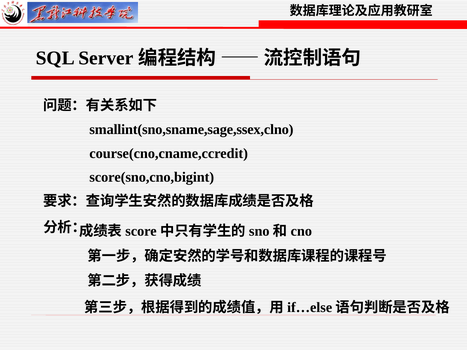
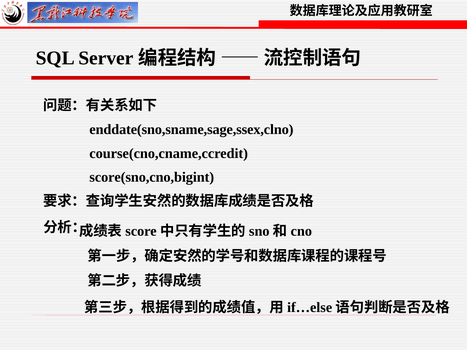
smallint(sno,sname,sage,ssex,clno: smallint(sno,sname,sage,ssex,clno -> enddate(sno,sname,sage,ssex,clno
